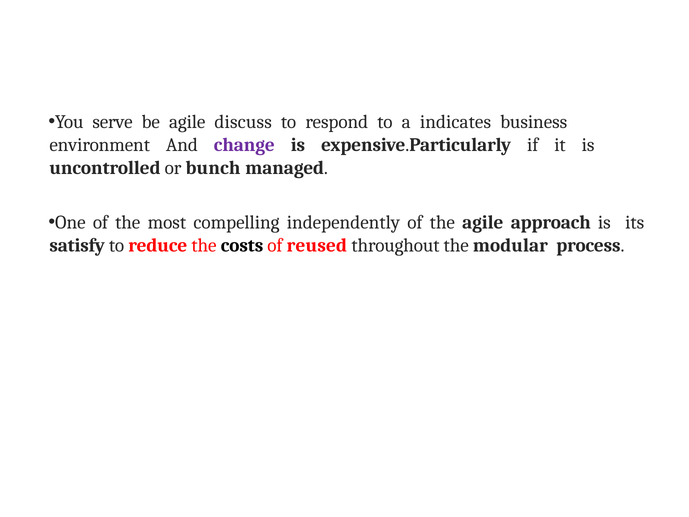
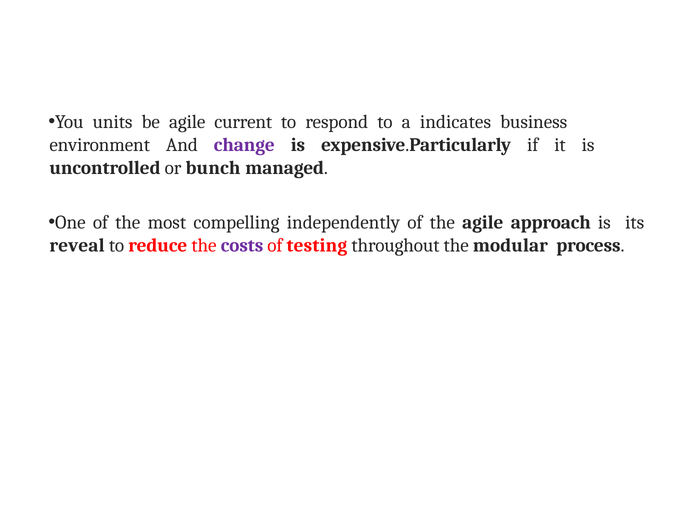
serve: serve -> units
discuss: discuss -> current
satisfy: satisfy -> reveal
costs colour: black -> purple
reused: reused -> testing
